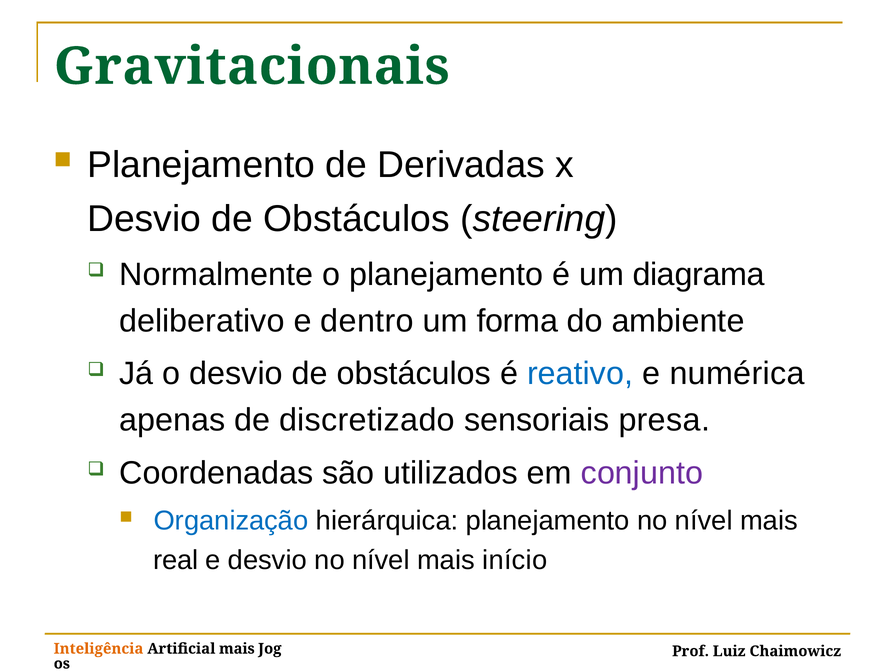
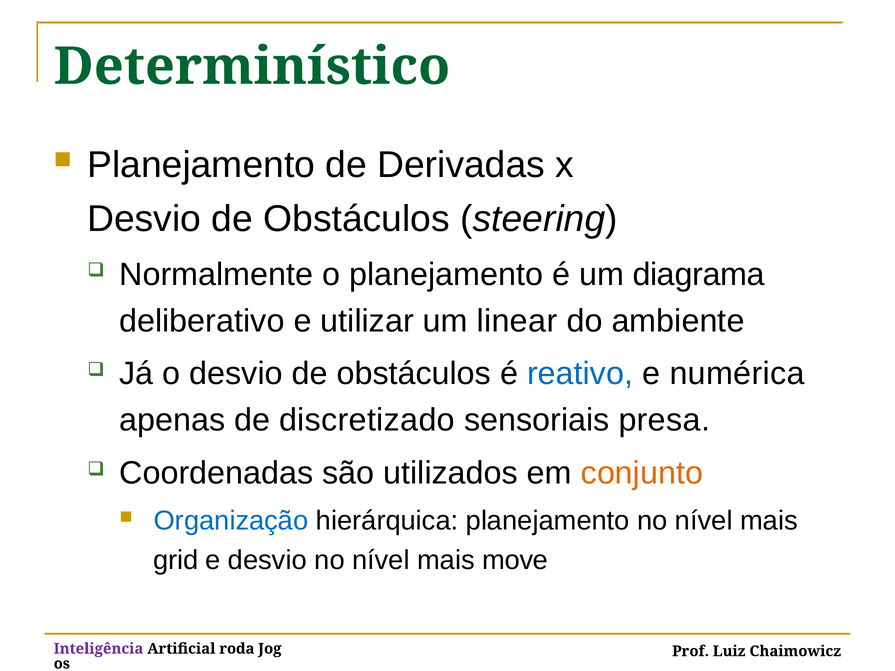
Gravitacionais: Gravitacionais -> Determinístico
dentro: dentro -> utilizar
forma: forma -> linear
conjunto colour: purple -> orange
real: real -> grid
início: início -> move
Inteligência colour: orange -> purple
Artificial mais: mais -> roda
